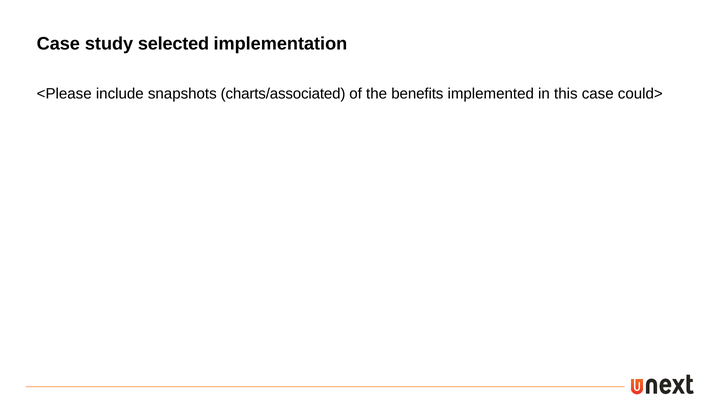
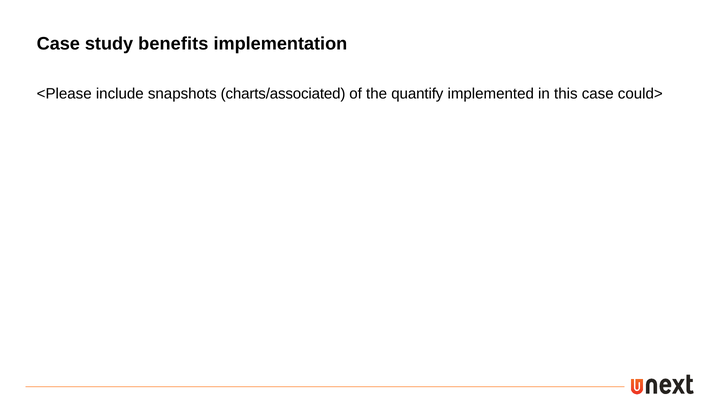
selected: selected -> benefits
benefits: benefits -> quantify
